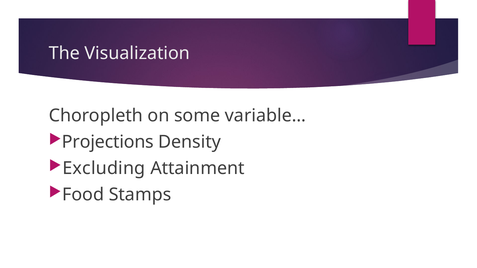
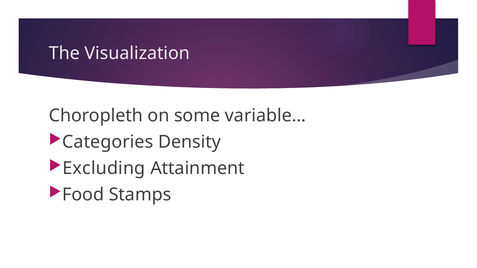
Projections: Projections -> Categories
